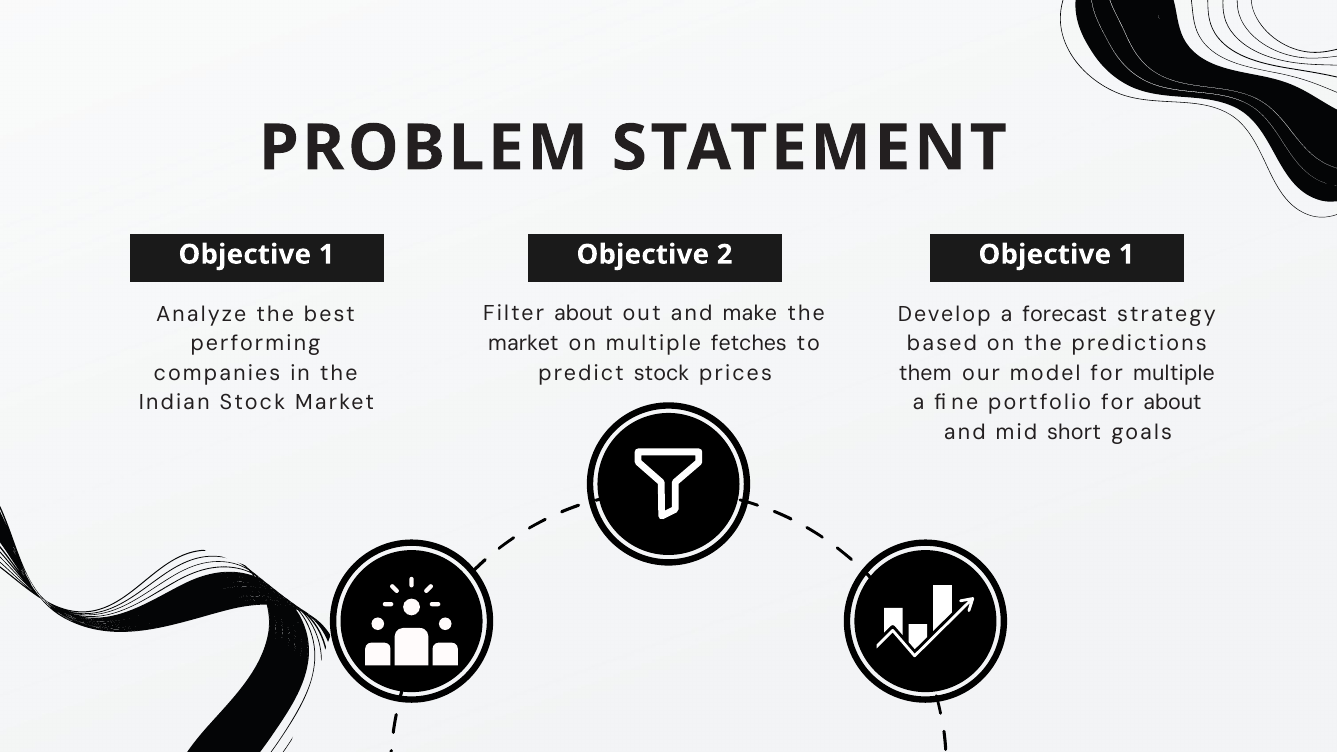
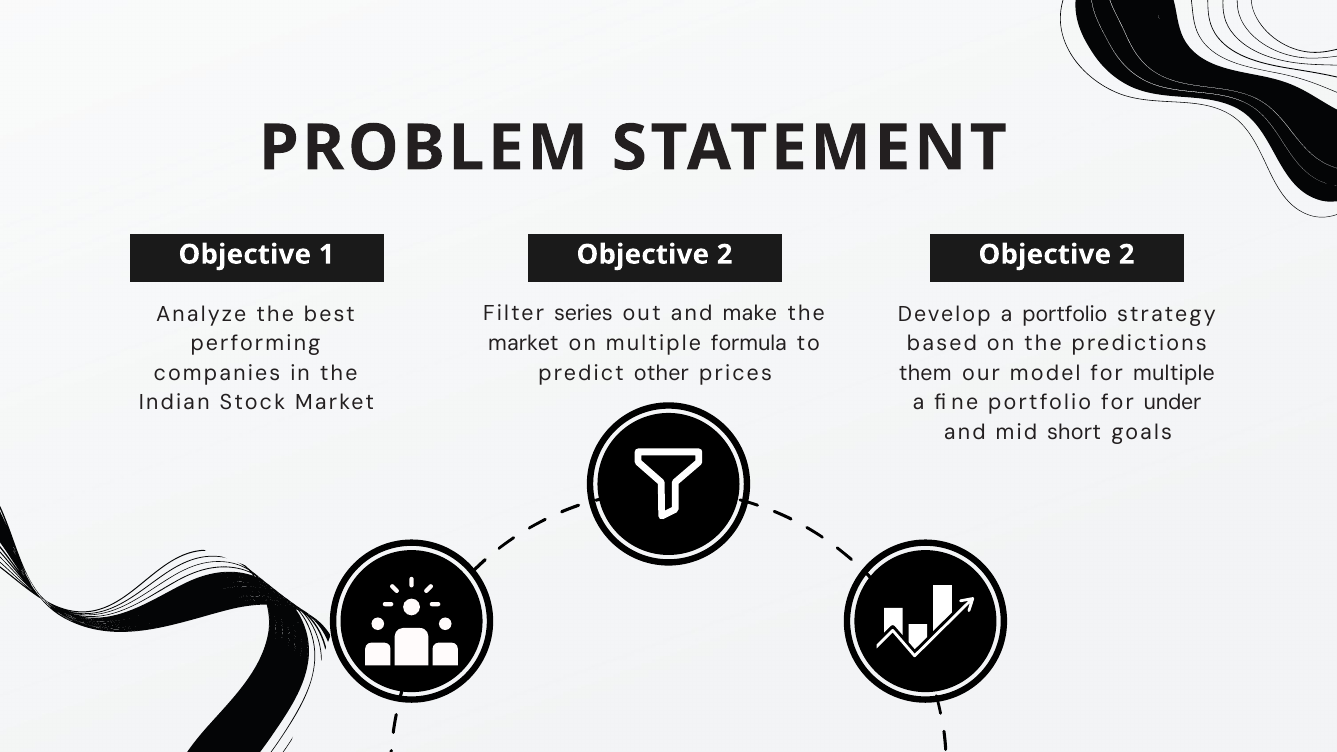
2 Objective 1: 1 -> 2
Filter about: about -> series
a forecast: forecast -> portfolio
fetches: fetches -> formula
predict stock: stock -> other
for about: about -> under
